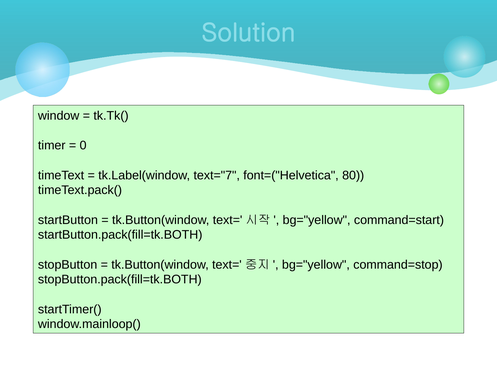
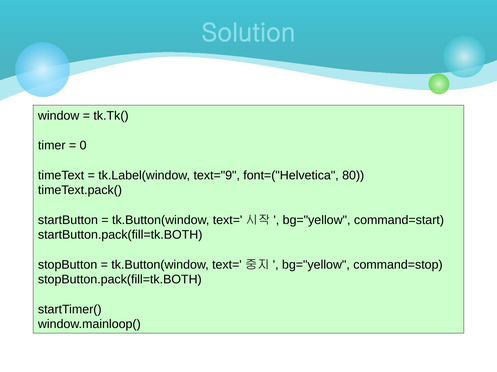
text="7: text="7 -> text="9
